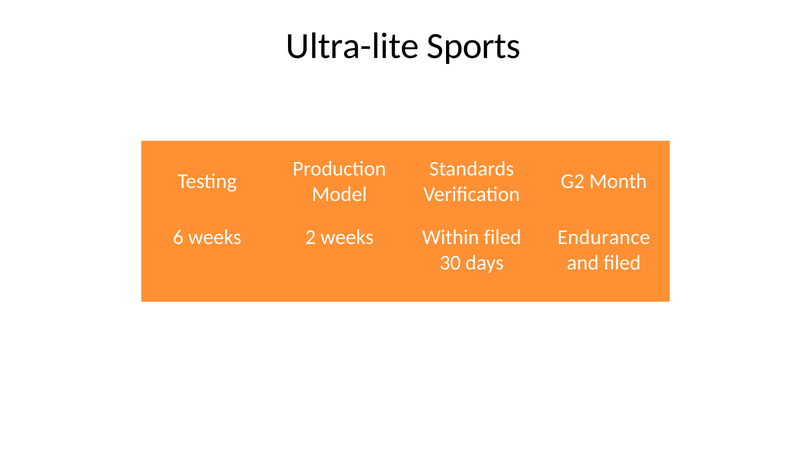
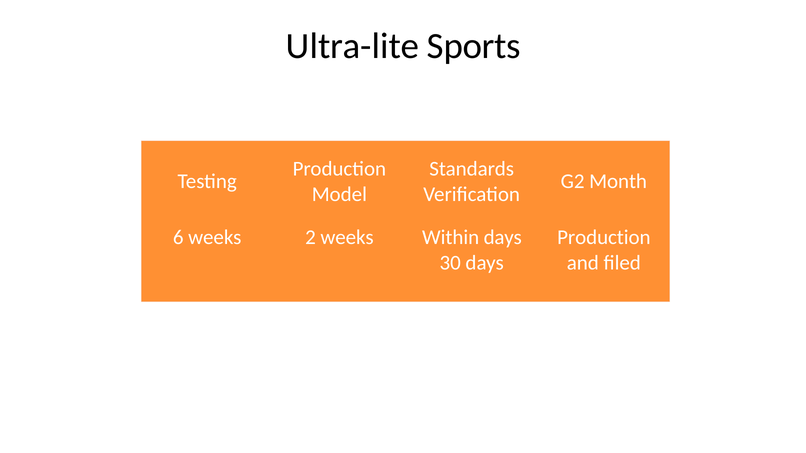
Within filed: filed -> days
Endurance at (604, 238): Endurance -> Production
